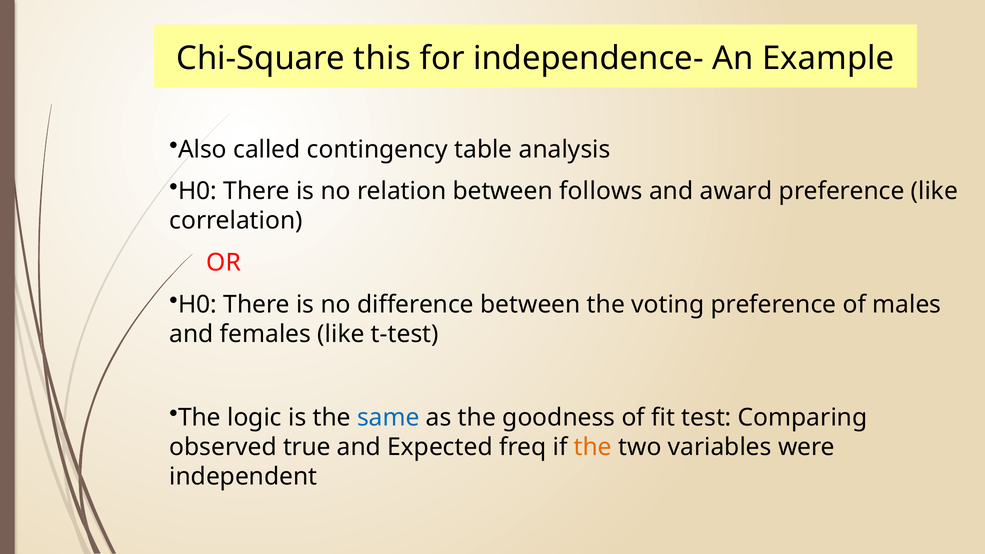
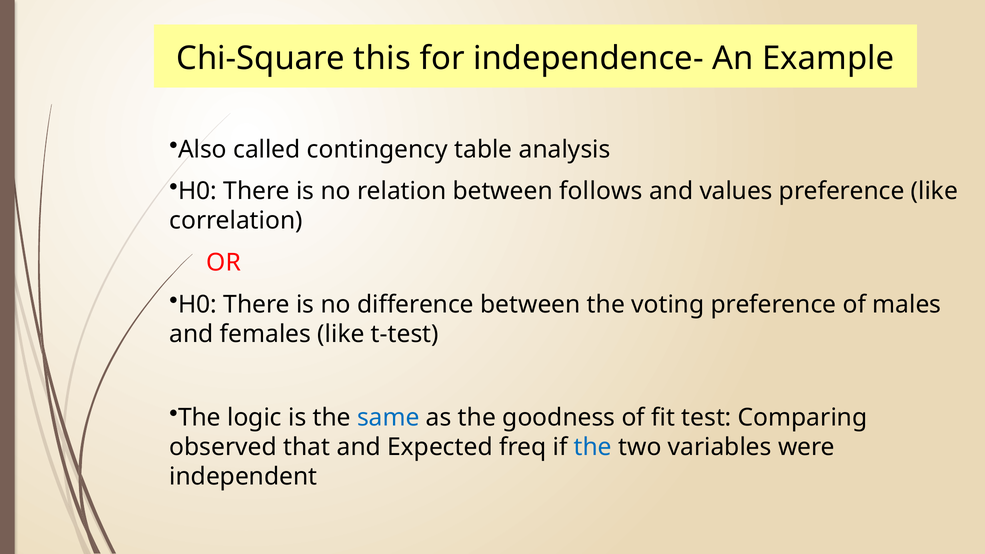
award: award -> values
true: true -> that
the at (593, 447) colour: orange -> blue
